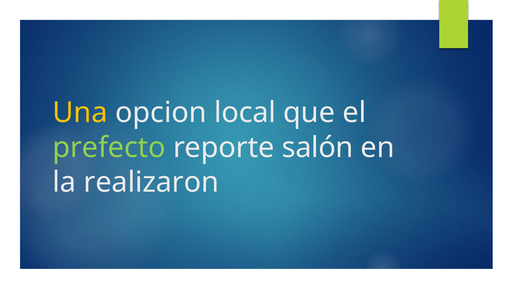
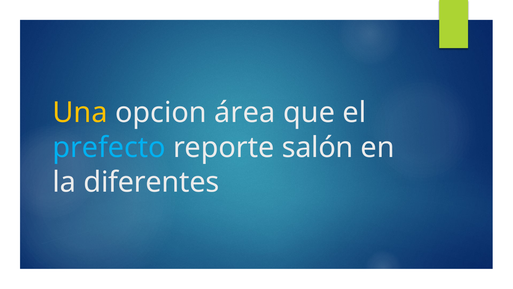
local: local -> área
prefecto colour: light green -> light blue
realizaron: realizaron -> diferentes
